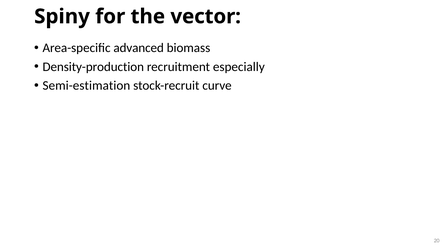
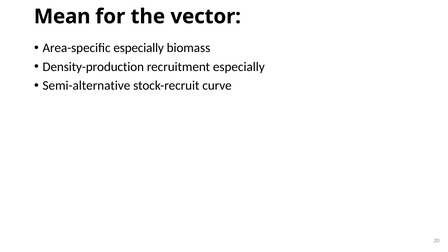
Spiny: Spiny -> Mean
Area-specific advanced: advanced -> especially
Semi-estimation: Semi-estimation -> Semi-alternative
